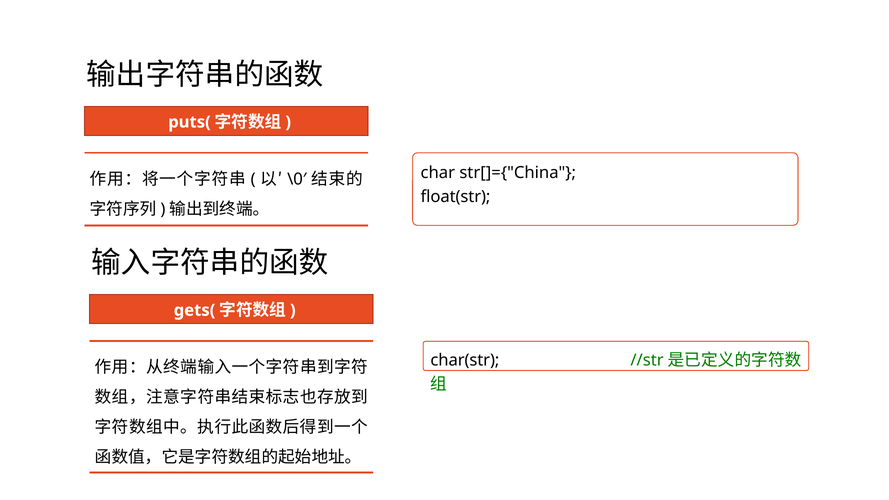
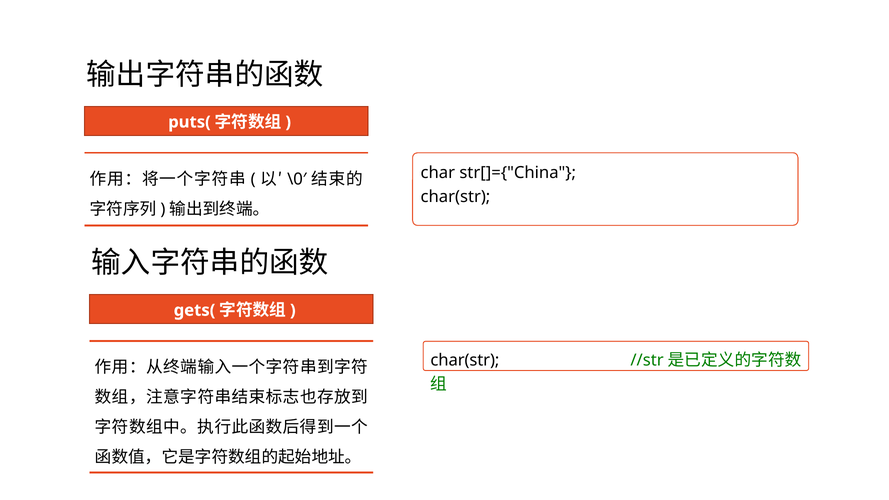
float(str at (456, 197): float(str -> char(str
